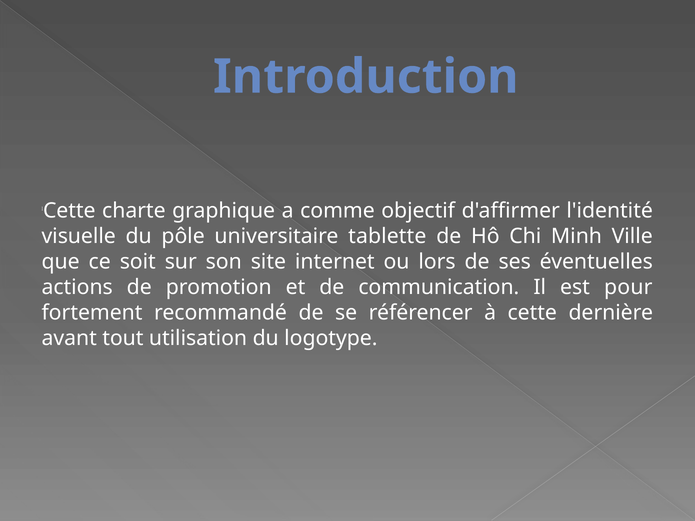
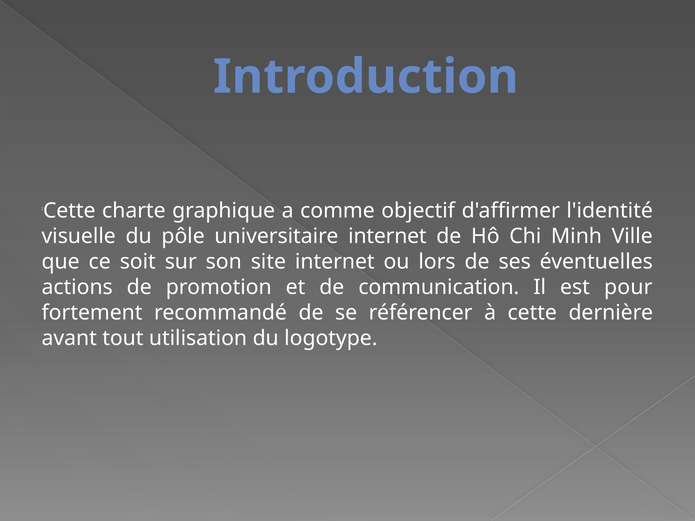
universitaire tablette: tablette -> internet
